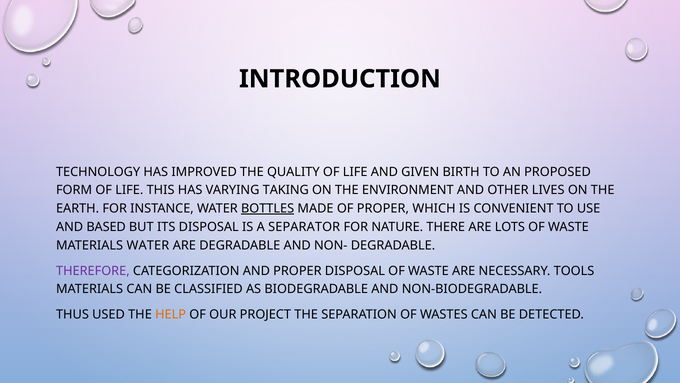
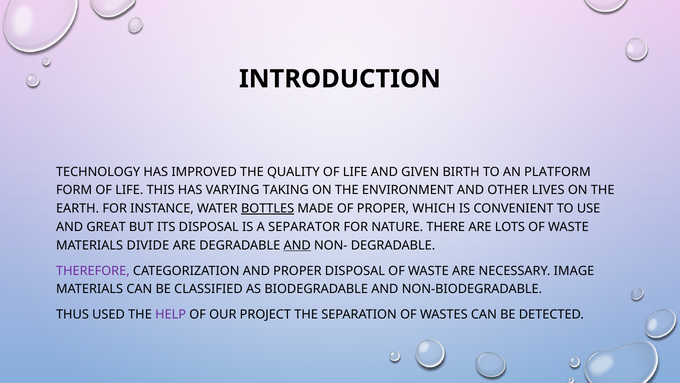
PROPOSED: PROPOSED -> PLATFORM
BASED: BASED -> GREAT
MATERIALS WATER: WATER -> DIVIDE
AND at (297, 245) underline: none -> present
TOOLS: TOOLS -> IMAGE
HELP colour: orange -> purple
